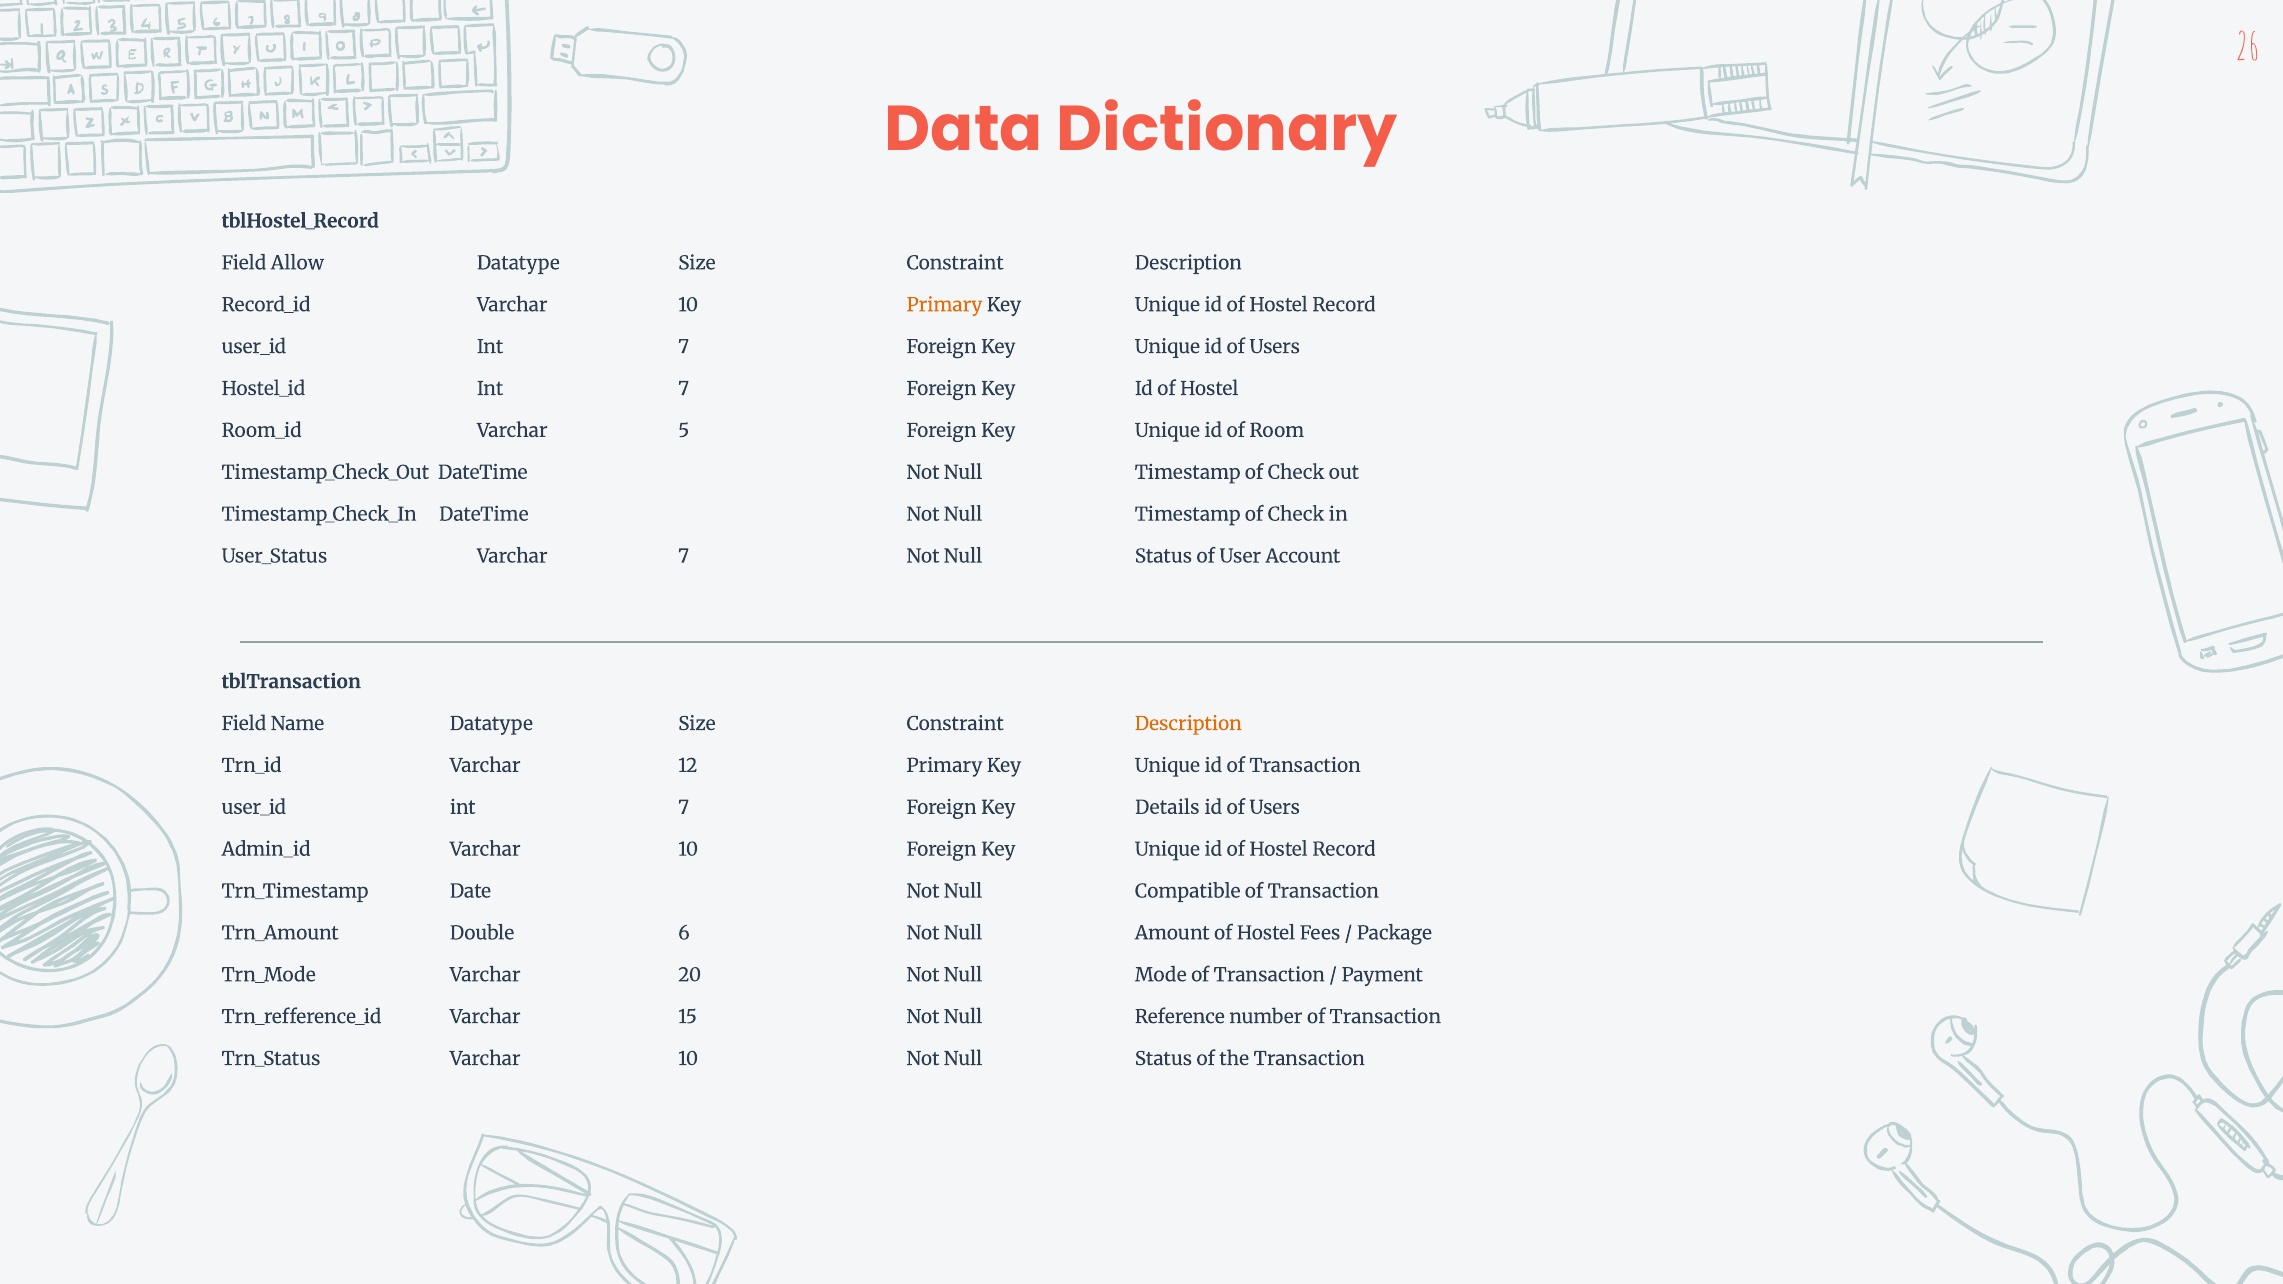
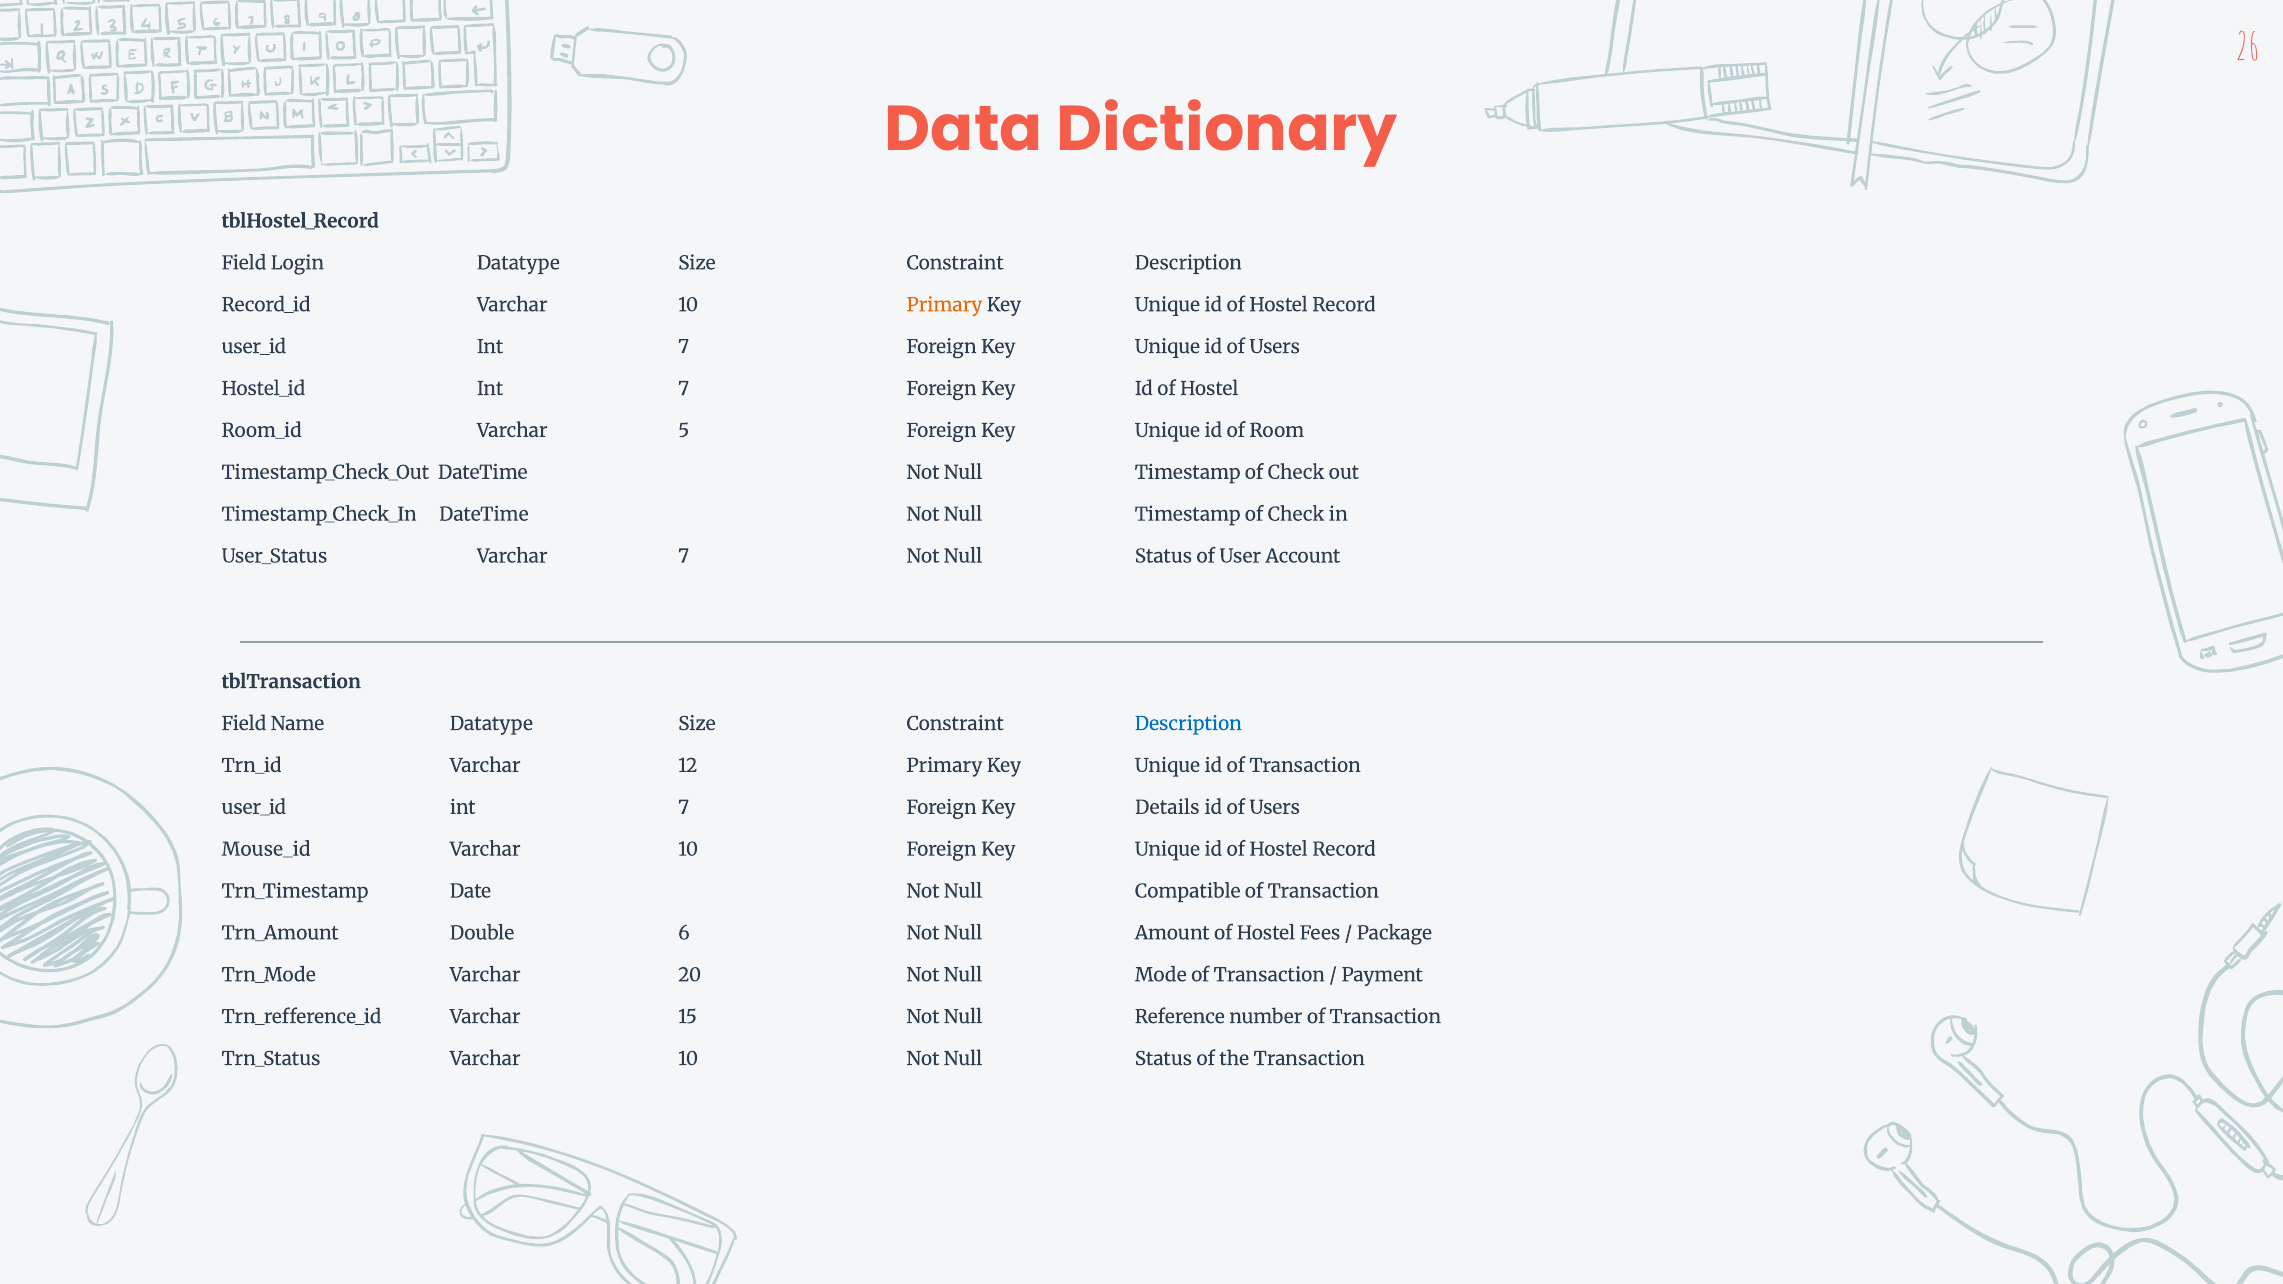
Allow: Allow -> Login
Description at (1188, 724) colour: orange -> blue
Admin_id: Admin_id -> Mouse_id
